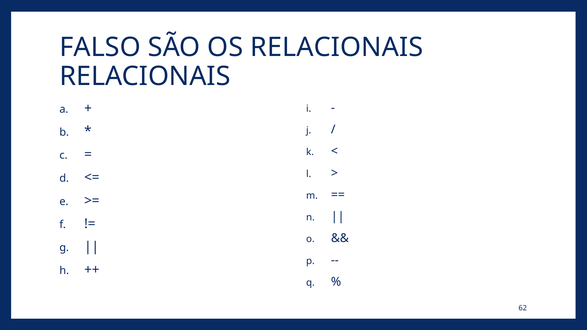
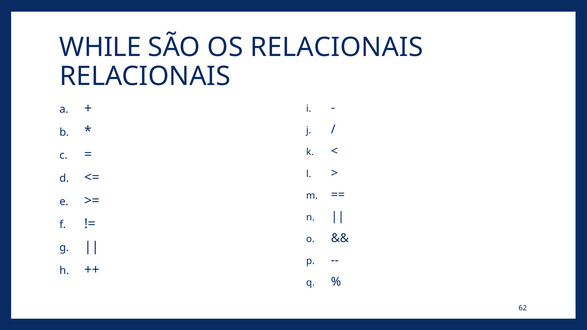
FALSO: FALSO -> WHILE
